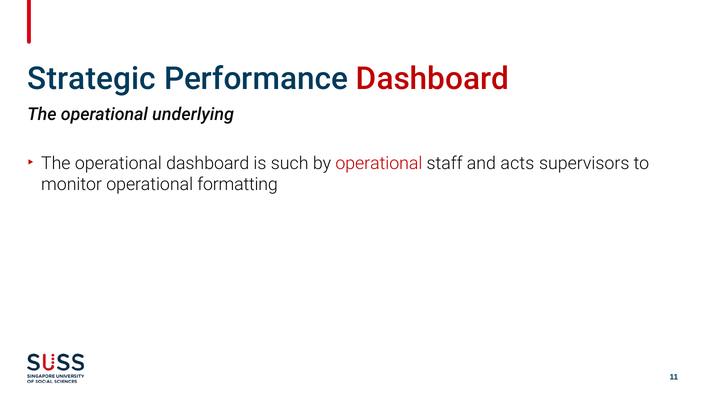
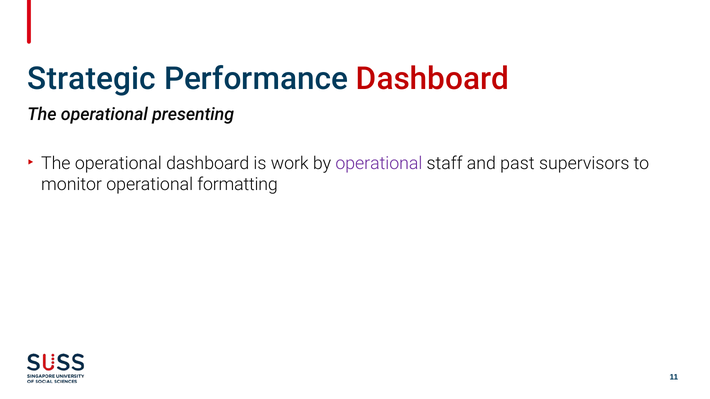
underlying: underlying -> presenting
such: such -> work
operational at (379, 163) colour: red -> purple
acts: acts -> past
